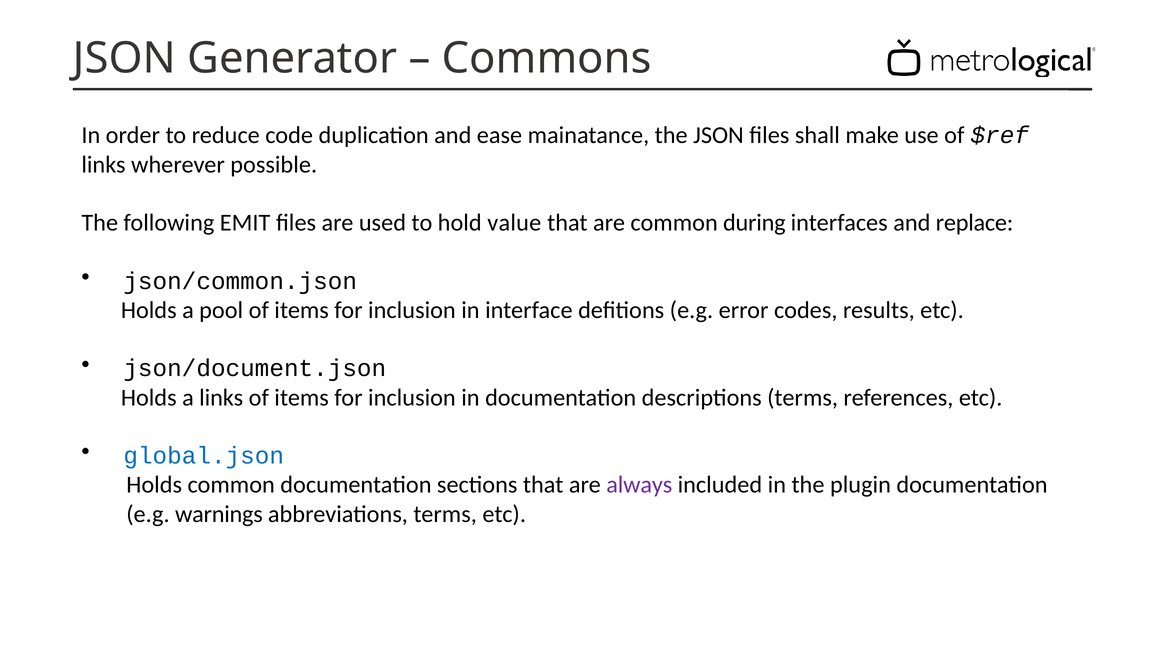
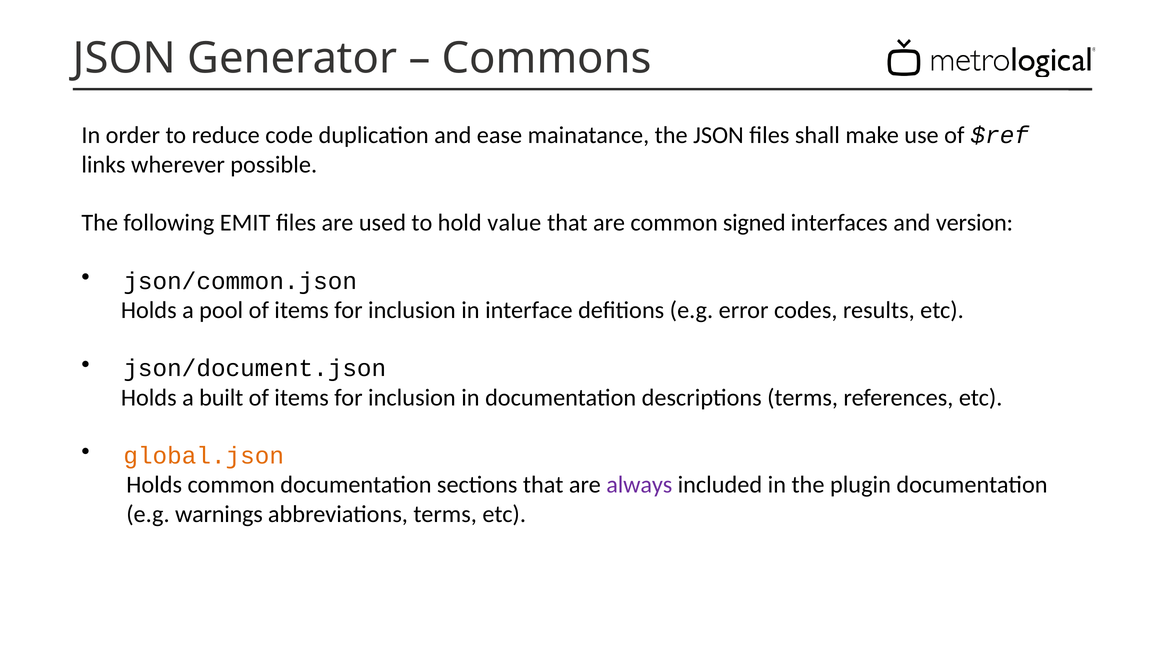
during: during -> signed
replace: replace -> version
a links: links -> built
global.json colour: blue -> orange
